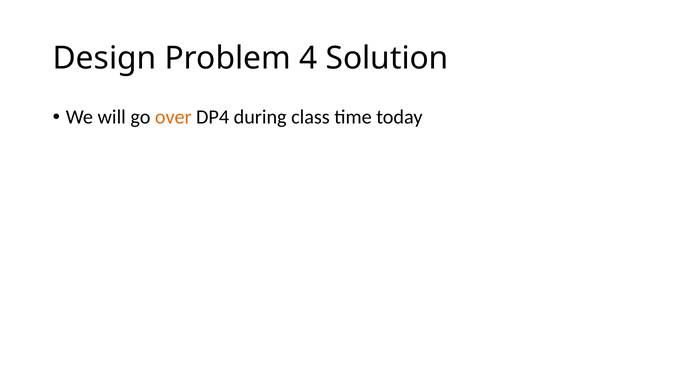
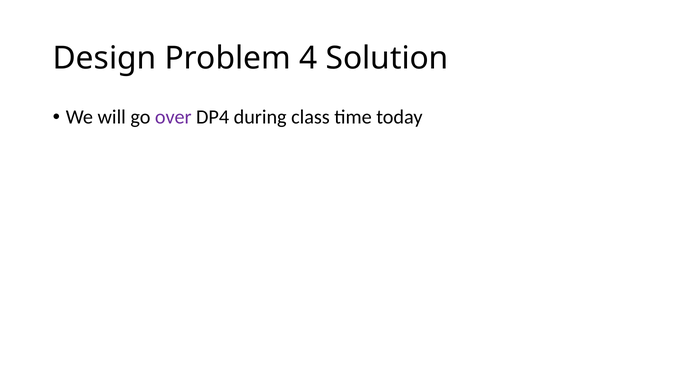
over colour: orange -> purple
